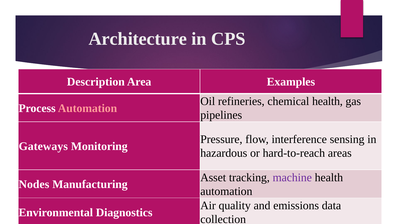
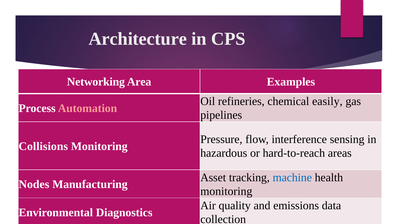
Description: Description -> Networking
chemical health: health -> easily
Gateways: Gateways -> Collisions
machine colour: purple -> blue
automation at (226, 191): automation -> monitoring
